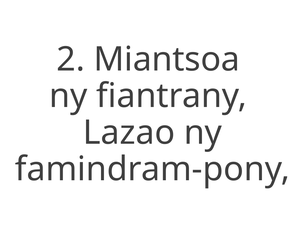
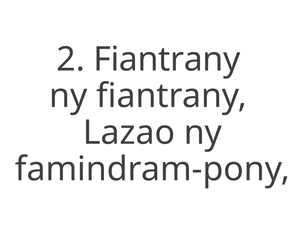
2 Miantsoa: Miantsoa -> Fiantrany
